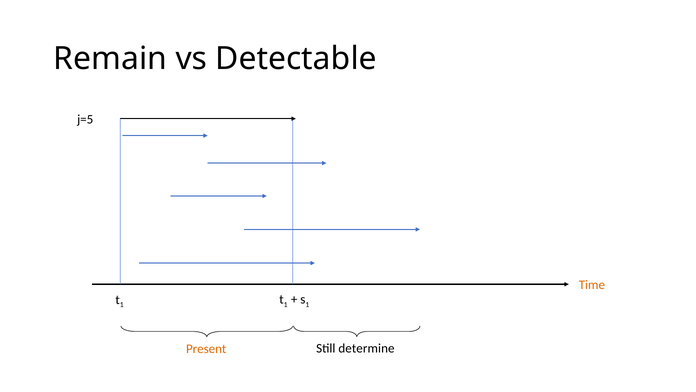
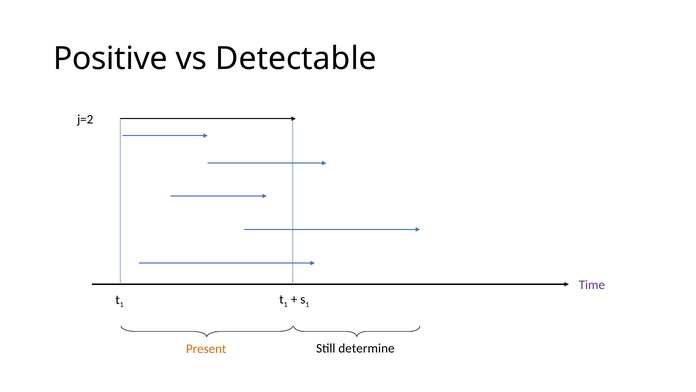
Remain: Remain -> Positive
j=5: j=5 -> j=2
Time colour: orange -> purple
